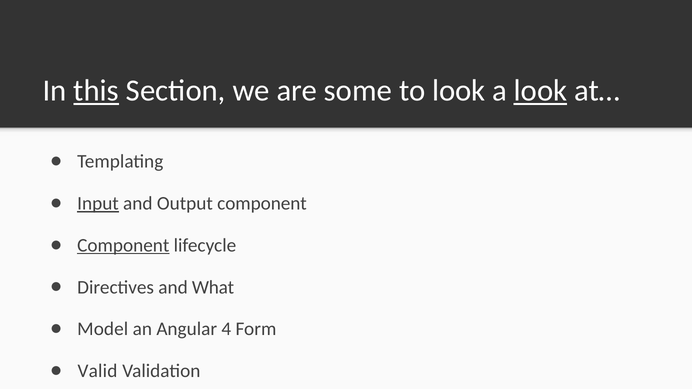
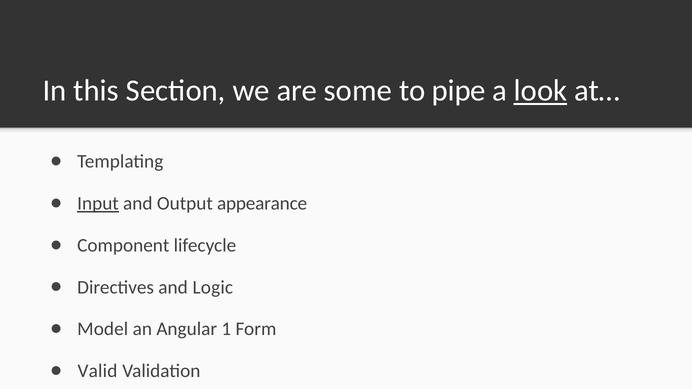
this underline: present -> none
to look: look -> pipe
Output component: component -> appearance
Component at (123, 246) underline: present -> none
What: What -> Logic
4: 4 -> 1
